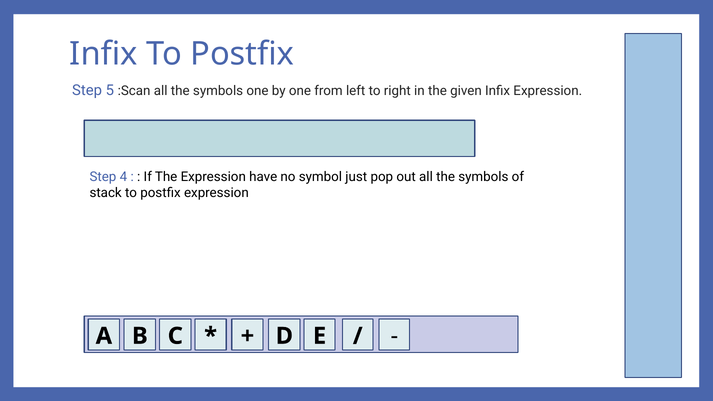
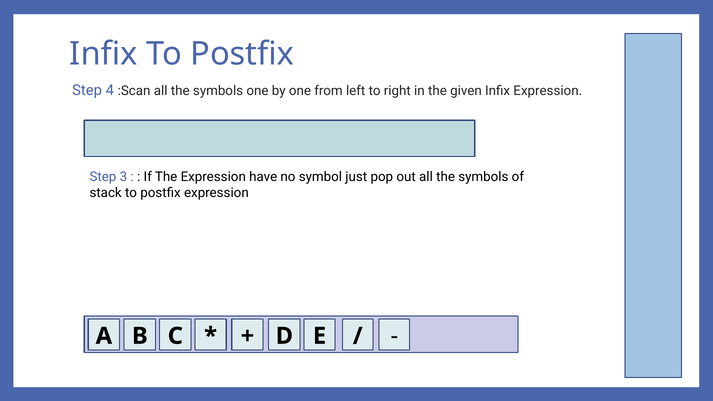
5: 5 -> 4
4: 4 -> 3
